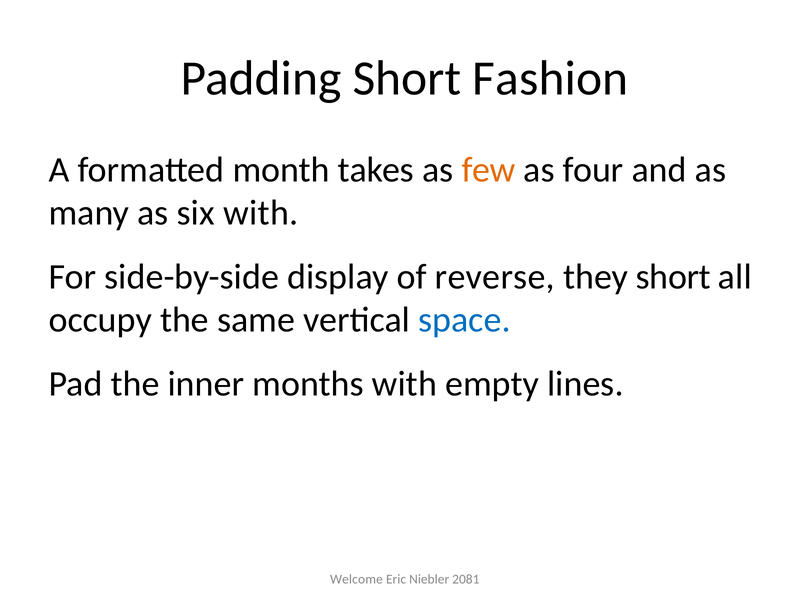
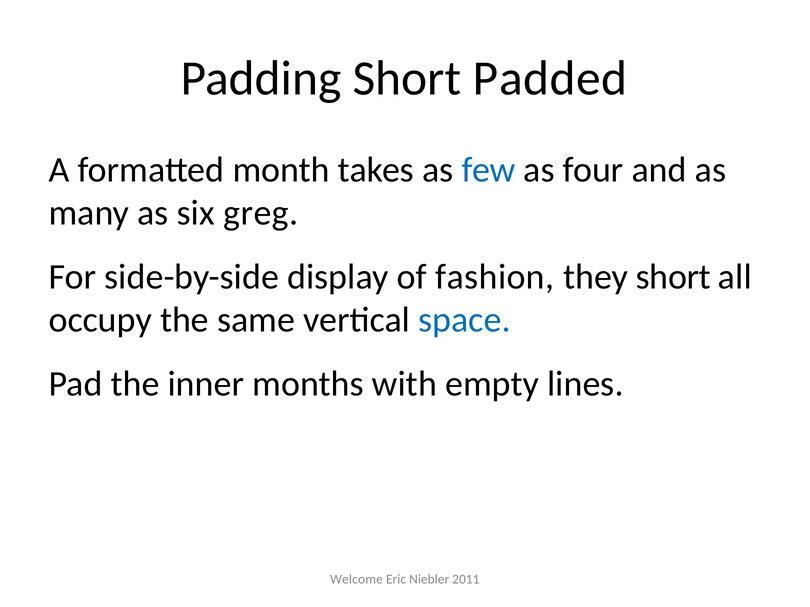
Fashion: Fashion -> Padded
few colour: orange -> blue
six with: with -> greg
reverse: reverse -> fashion
2081: 2081 -> 2011
